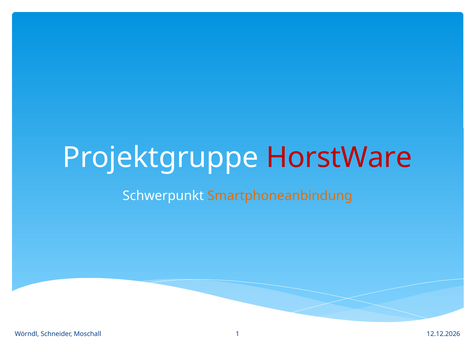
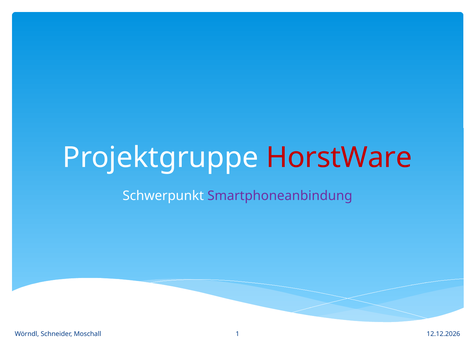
Smartphoneanbindung colour: orange -> purple
